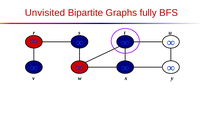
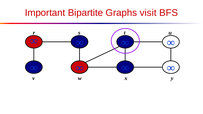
Unvisited: Unvisited -> Important
fully: fully -> visit
